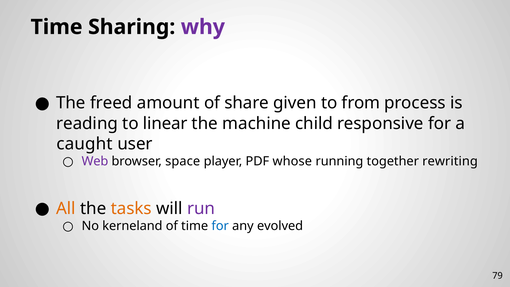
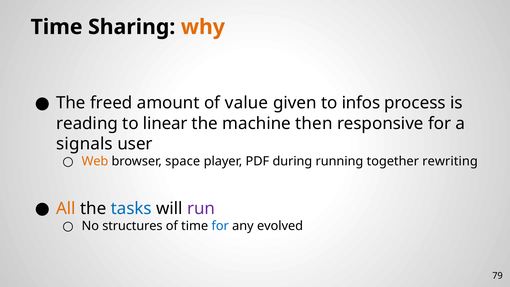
why colour: purple -> orange
share: share -> value
from: from -> infos
child: child -> then
caught: caught -> signals
Web colour: purple -> orange
whose: whose -> during
tasks colour: orange -> blue
kerneland: kerneland -> structures
